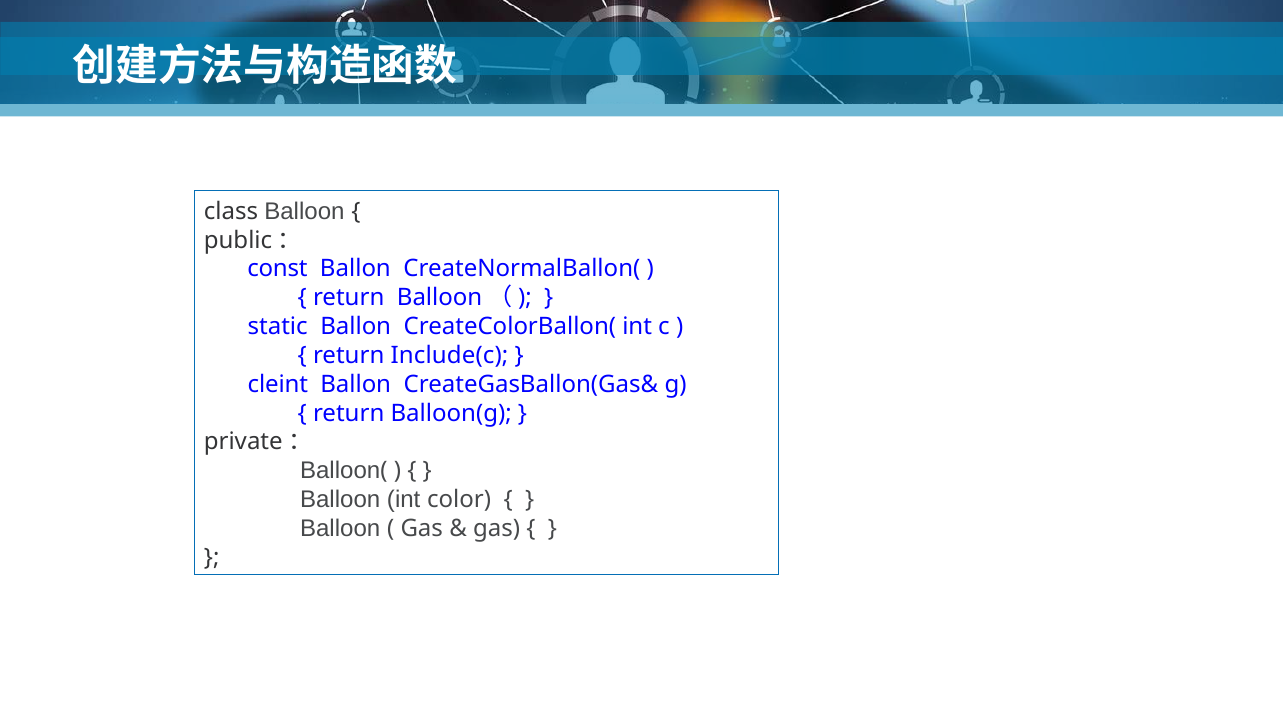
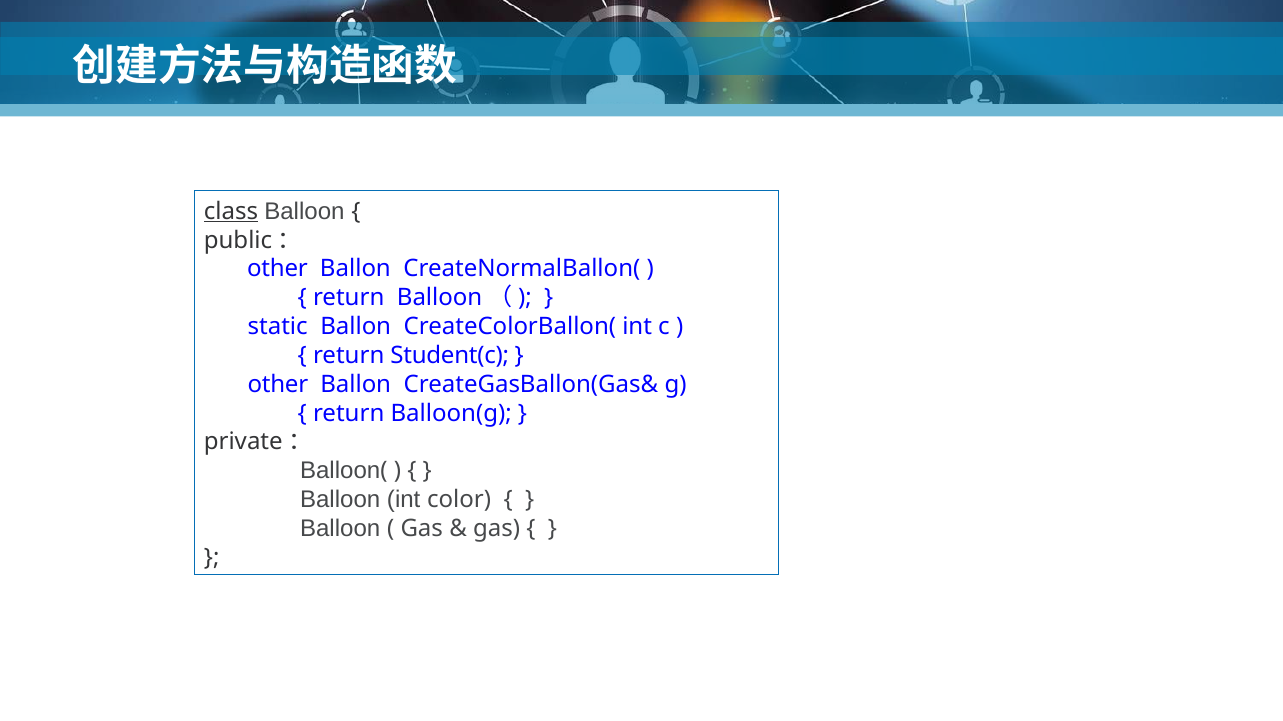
class underline: none -> present
const at (277, 269): const -> other
Include(c: Include(c -> Student(c
cleint at (278, 385): cleint -> other
